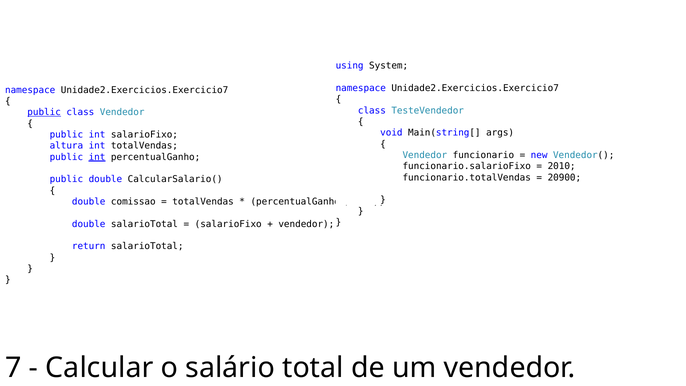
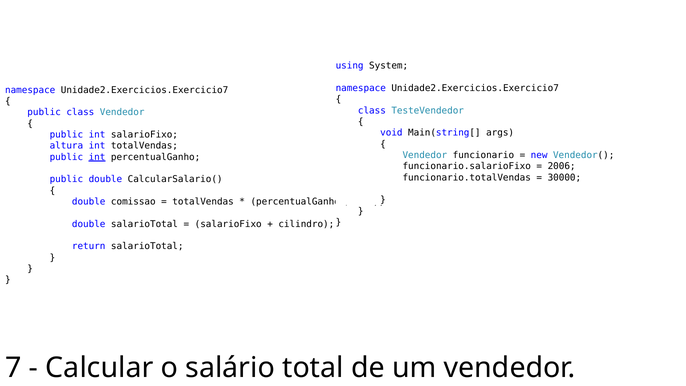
public at (44, 112) underline: present -> none
2010: 2010 -> 2006
20900: 20900 -> 30000
vendedor at (306, 224): vendedor -> cilindro
